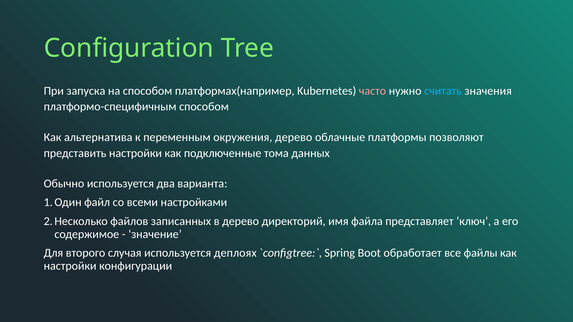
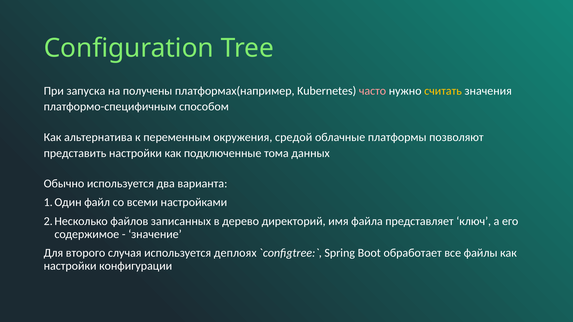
на способом: способом -> получены
считать colour: light blue -> yellow
окружения дерево: дерево -> средой
